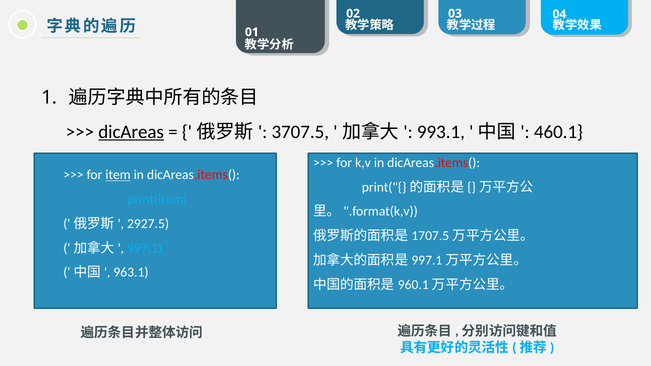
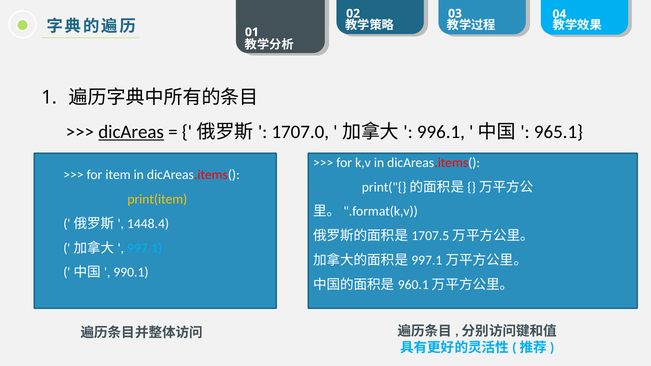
3707.5: 3707.5 -> 1707.0
993.1: 993.1 -> 996.1
460.1: 460.1 -> 965.1
item underline: present -> none
print(item colour: light blue -> yellow
2927.5: 2927.5 -> 1448.4
963.1: 963.1 -> 990.1
